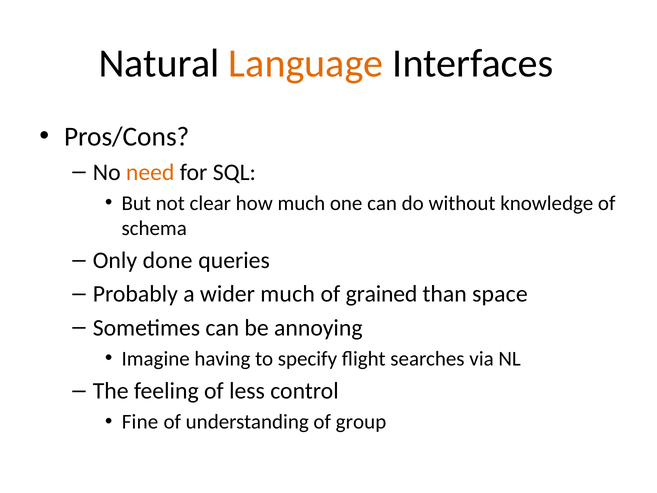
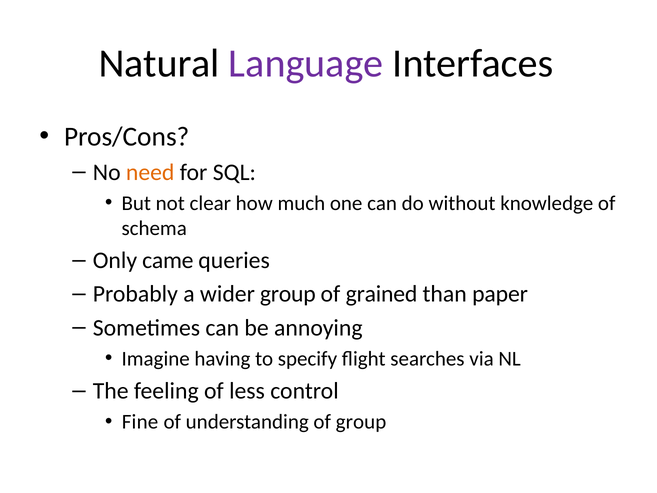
Language colour: orange -> purple
done: done -> came
wider much: much -> group
space: space -> paper
